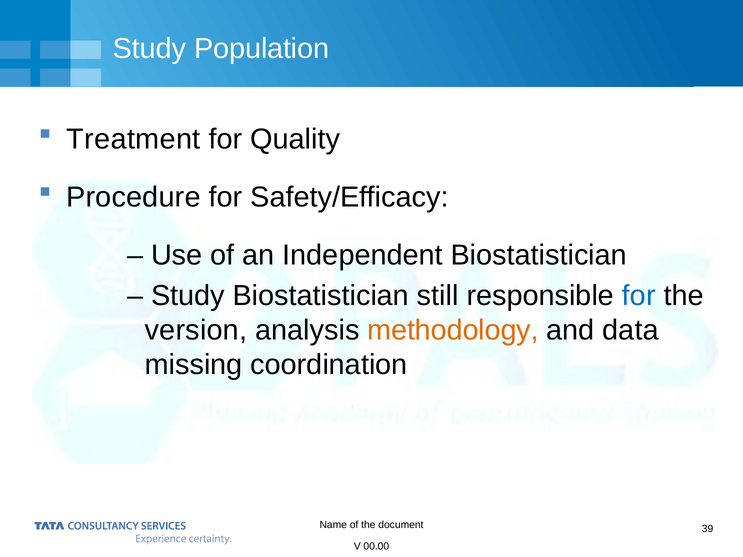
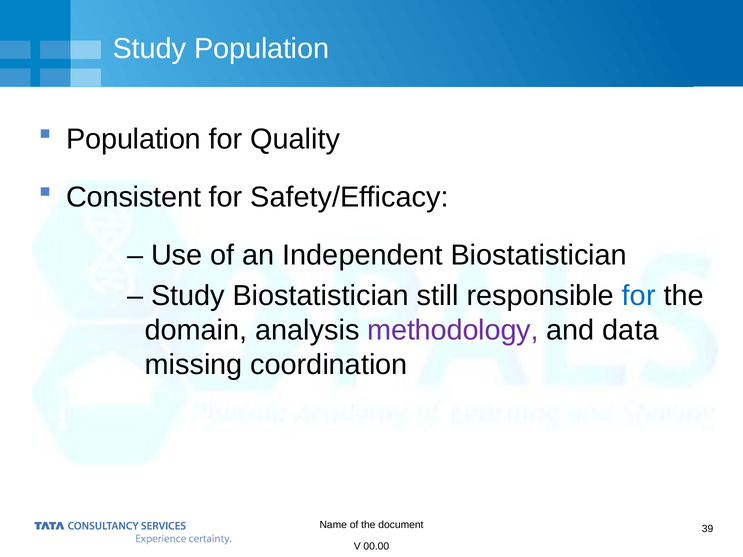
Treatment at (133, 140): Treatment -> Population
Procedure: Procedure -> Consistent
version: version -> domain
methodology colour: orange -> purple
